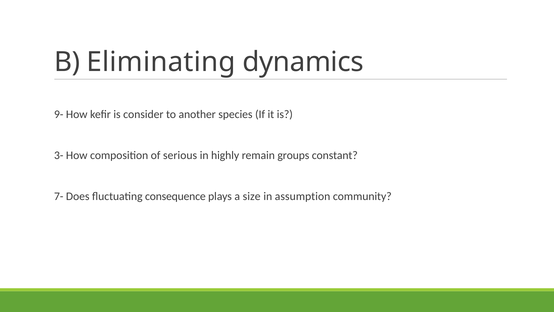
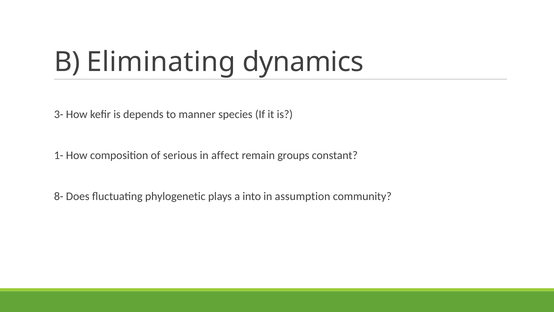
9-: 9- -> 3-
consider: consider -> depends
another: another -> manner
3-: 3- -> 1-
highly: highly -> affect
7-: 7- -> 8-
consequence: consequence -> phylogenetic
size: size -> into
